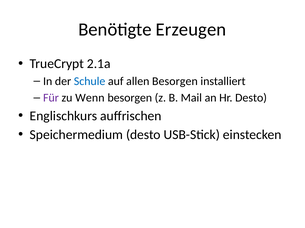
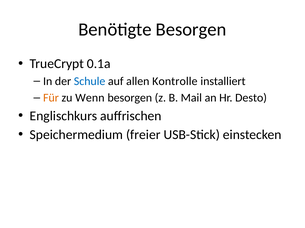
Benötigte Erzeugen: Erzeugen -> Besorgen
2.1a: 2.1a -> 0.1a
allen Besorgen: Besorgen -> Kontrolle
Für colour: purple -> orange
Speichermedium desto: desto -> freier
